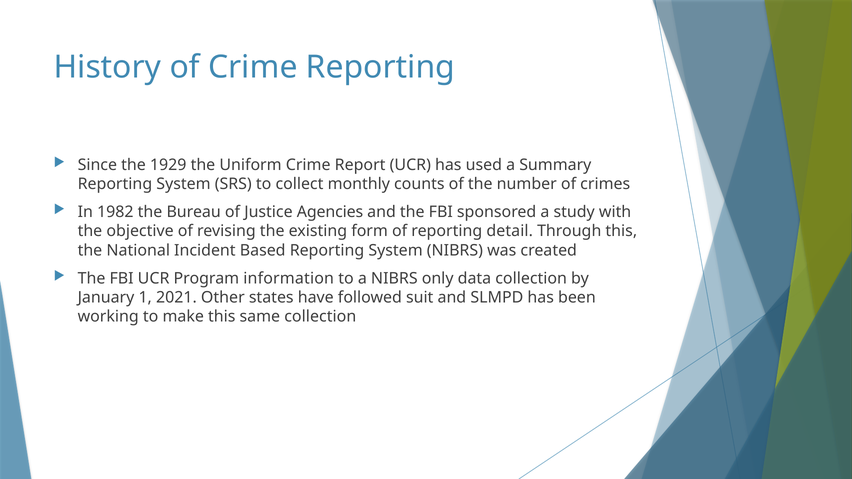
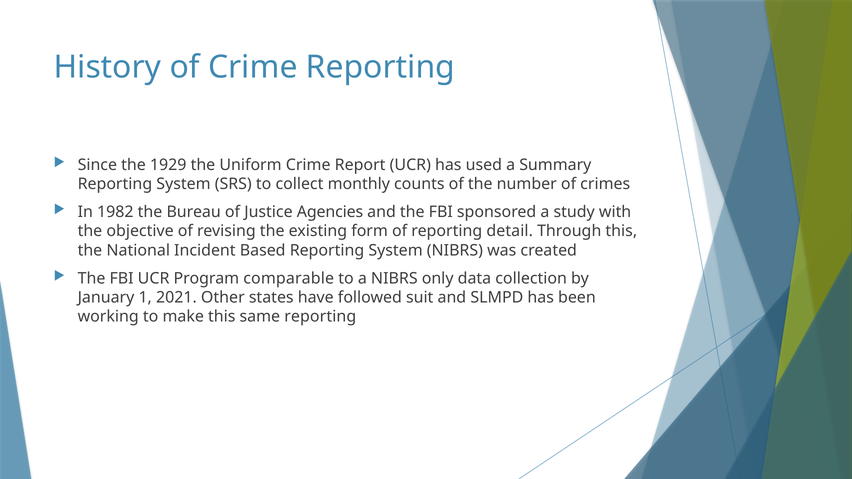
information: information -> comparable
same collection: collection -> reporting
